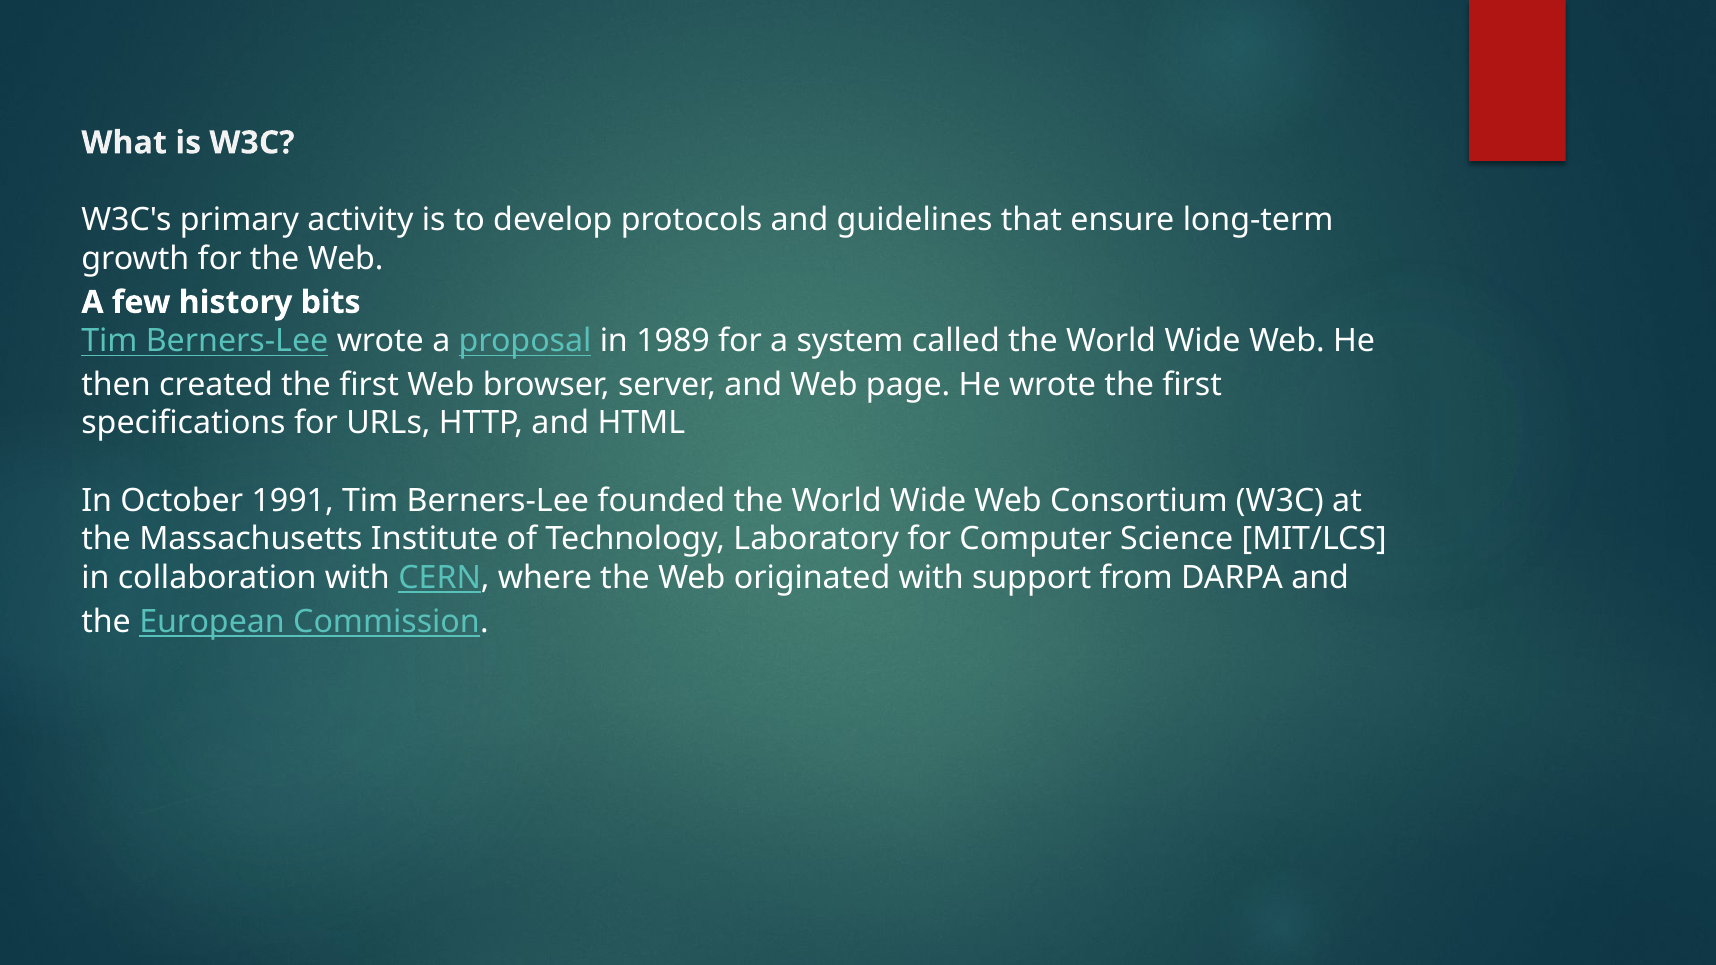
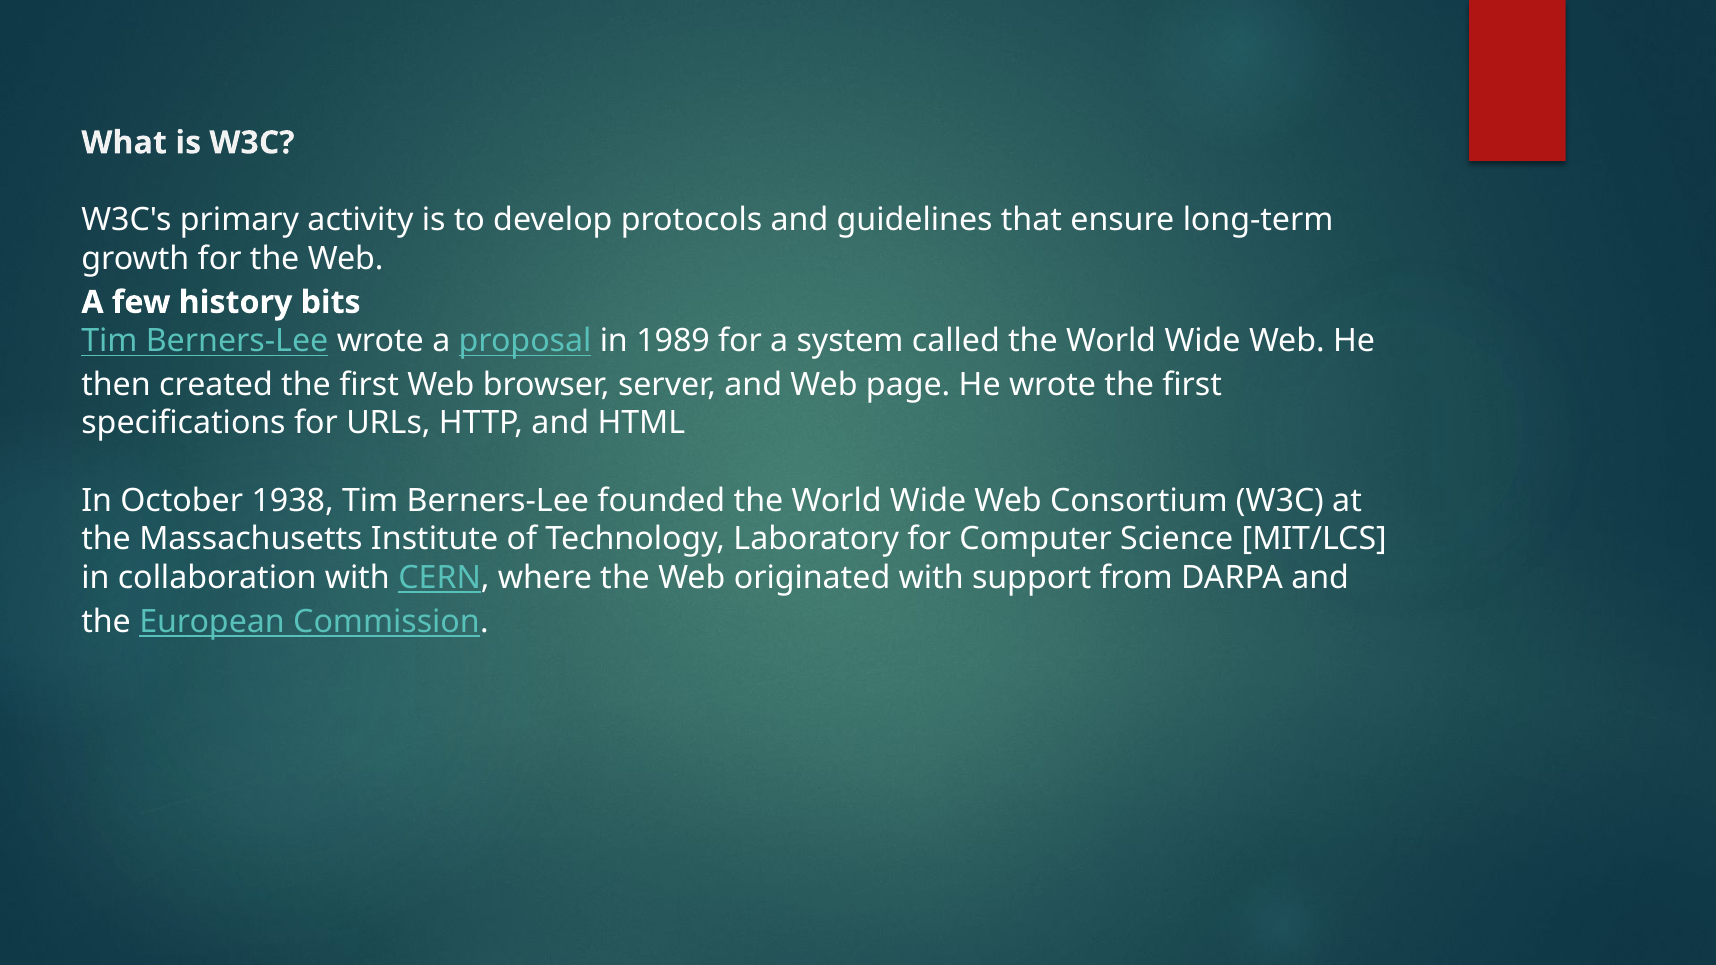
1991: 1991 -> 1938
